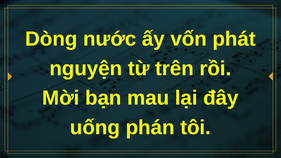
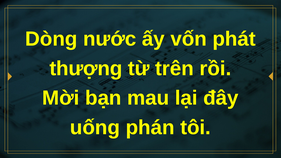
nguyện: nguyện -> thượng
